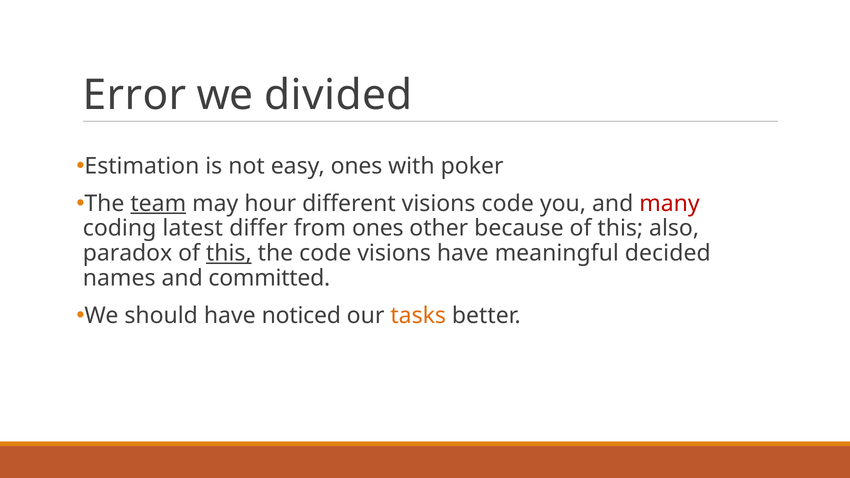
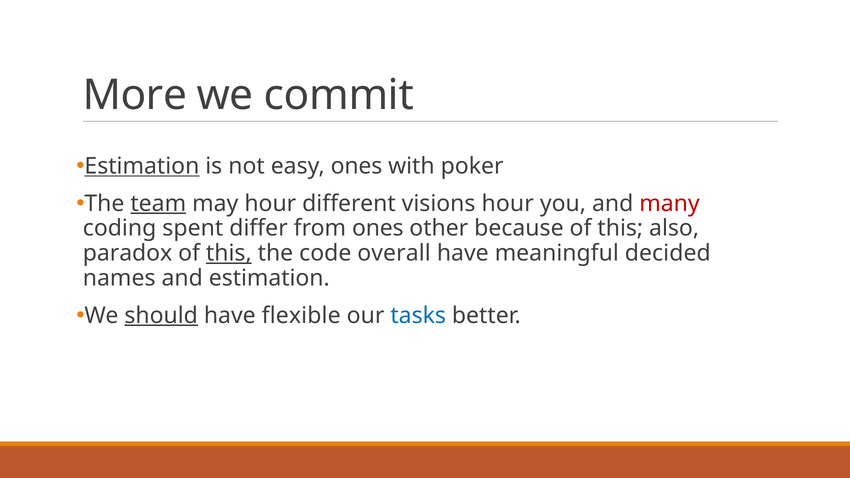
Error: Error -> More
divided: divided -> commit
Estimation at (142, 166) underline: none -> present
visions code: code -> hour
latest: latest -> spent
code visions: visions -> overall
and committed: committed -> estimation
should underline: none -> present
noticed: noticed -> flexible
tasks colour: orange -> blue
